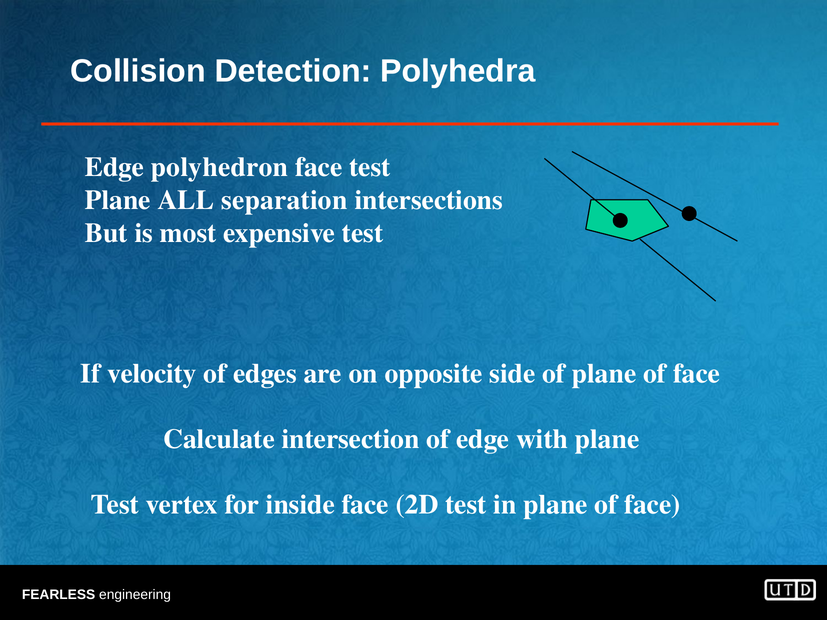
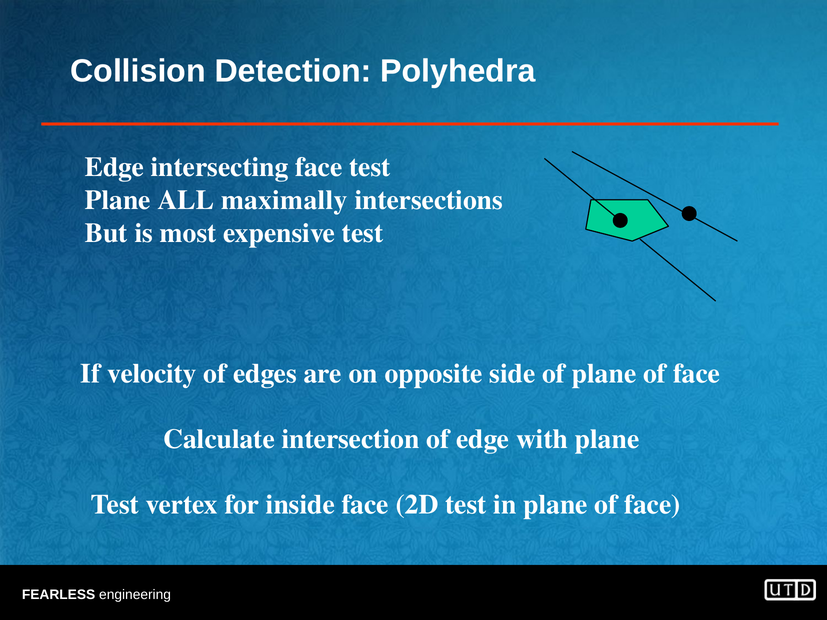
polyhedron: polyhedron -> intersecting
separation: separation -> maximally
